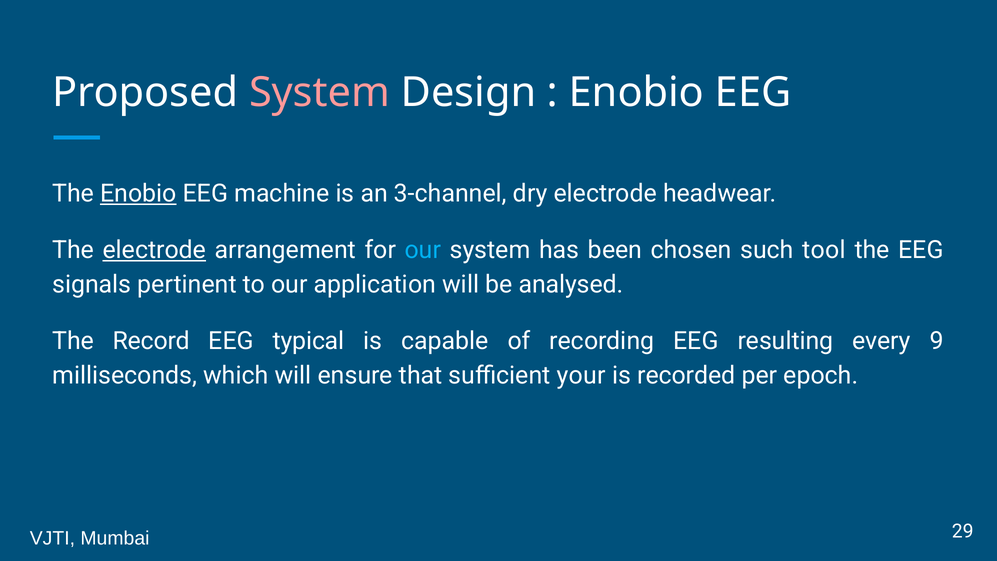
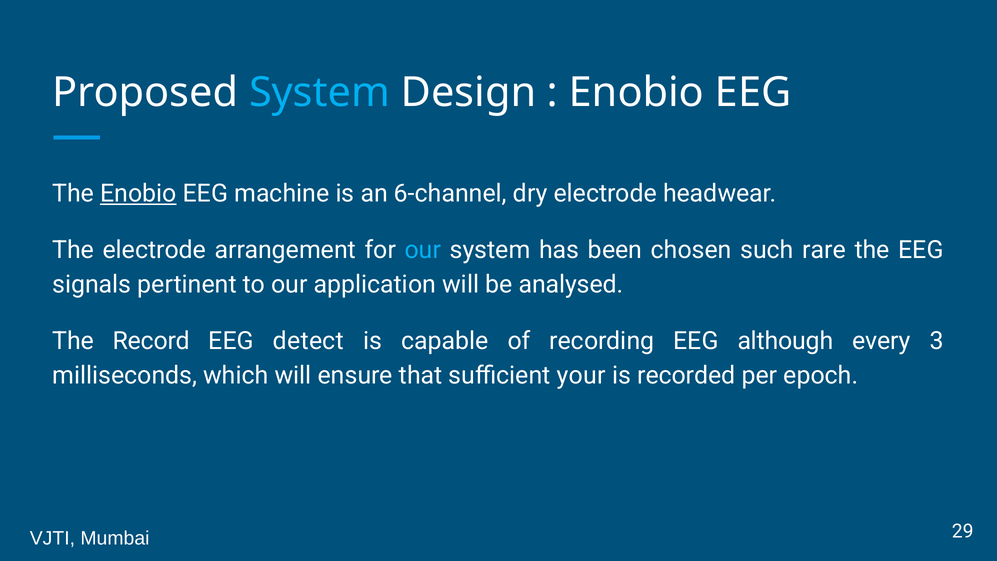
System at (320, 93) colour: pink -> light blue
3-channel: 3-channel -> 6-channel
electrode at (154, 250) underline: present -> none
tool: tool -> rare
typical: typical -> detect
resulting: resulting -> although
9: 9 -> 3
